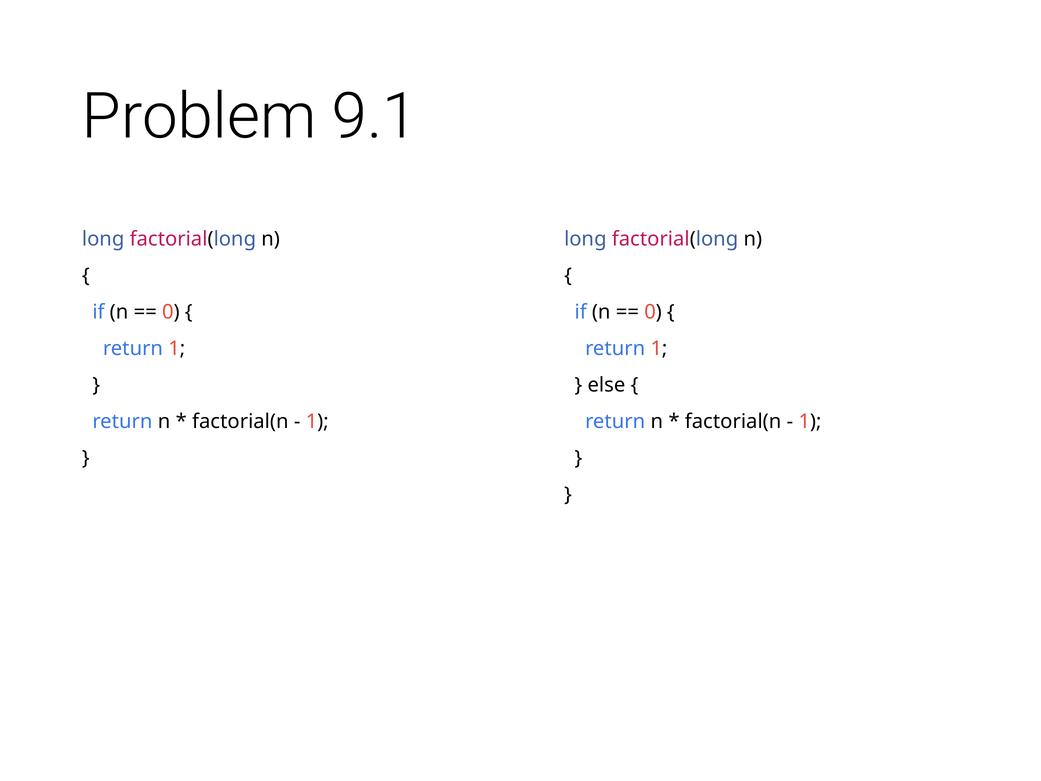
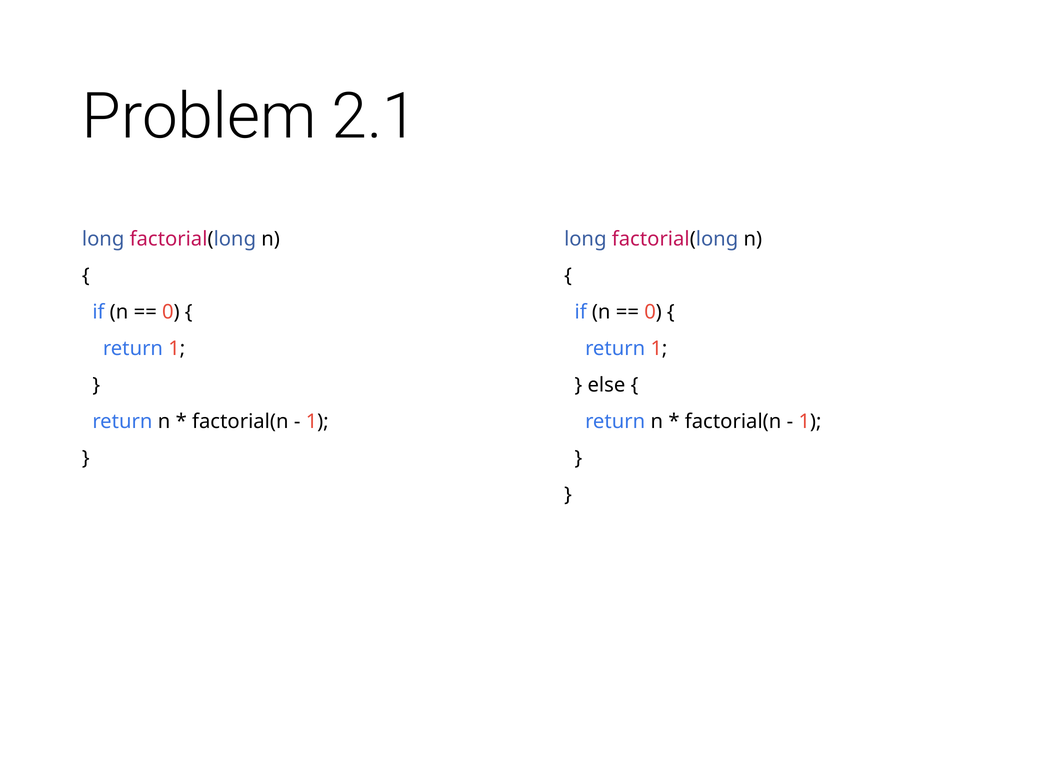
9.1: 9.1 -> 2.1
